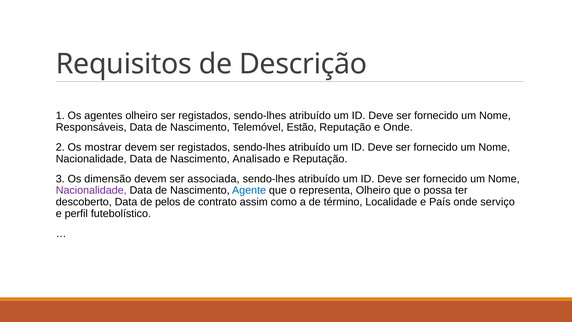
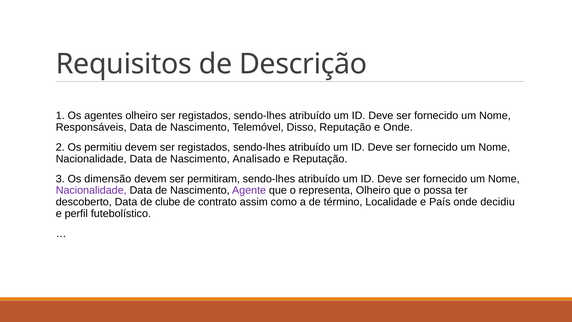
Estão: Estão -> Disso
mostrar: mostrar -> permitiu
associada: associada -> permitiram
Agente colour: blue -> purple
pelos: pelos -> clube
serviço: serviço -> decidiu
